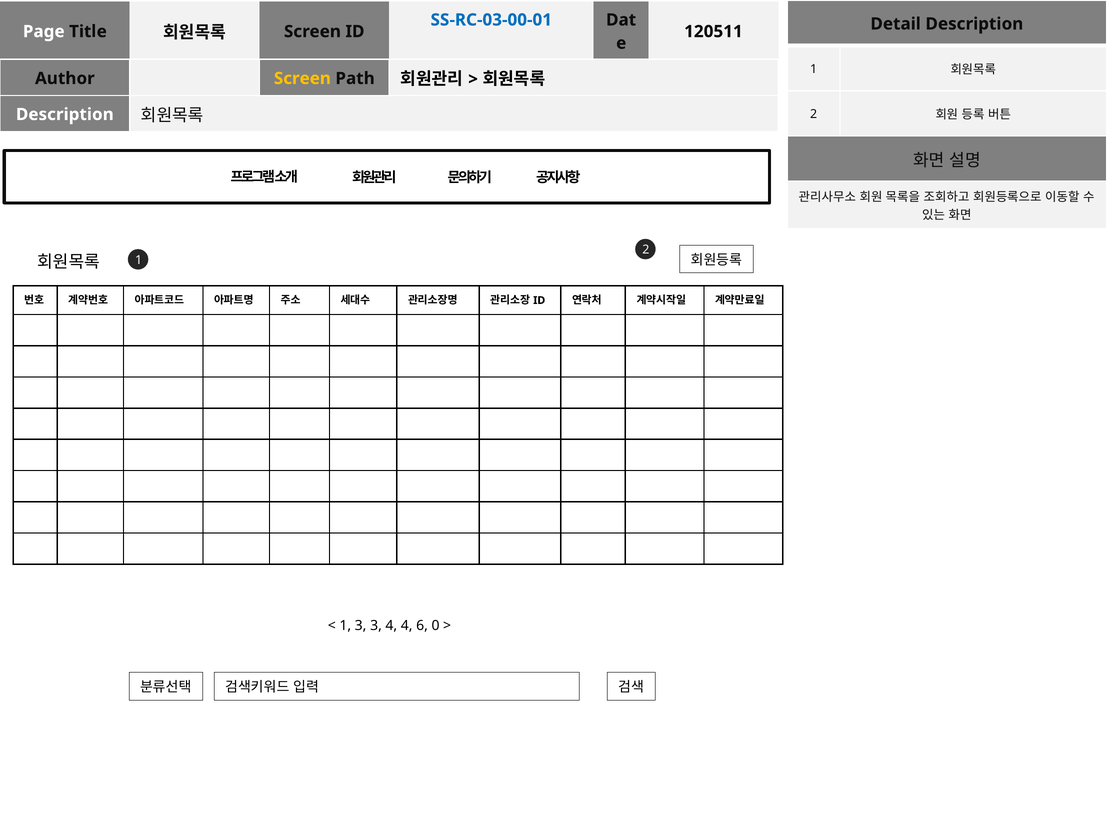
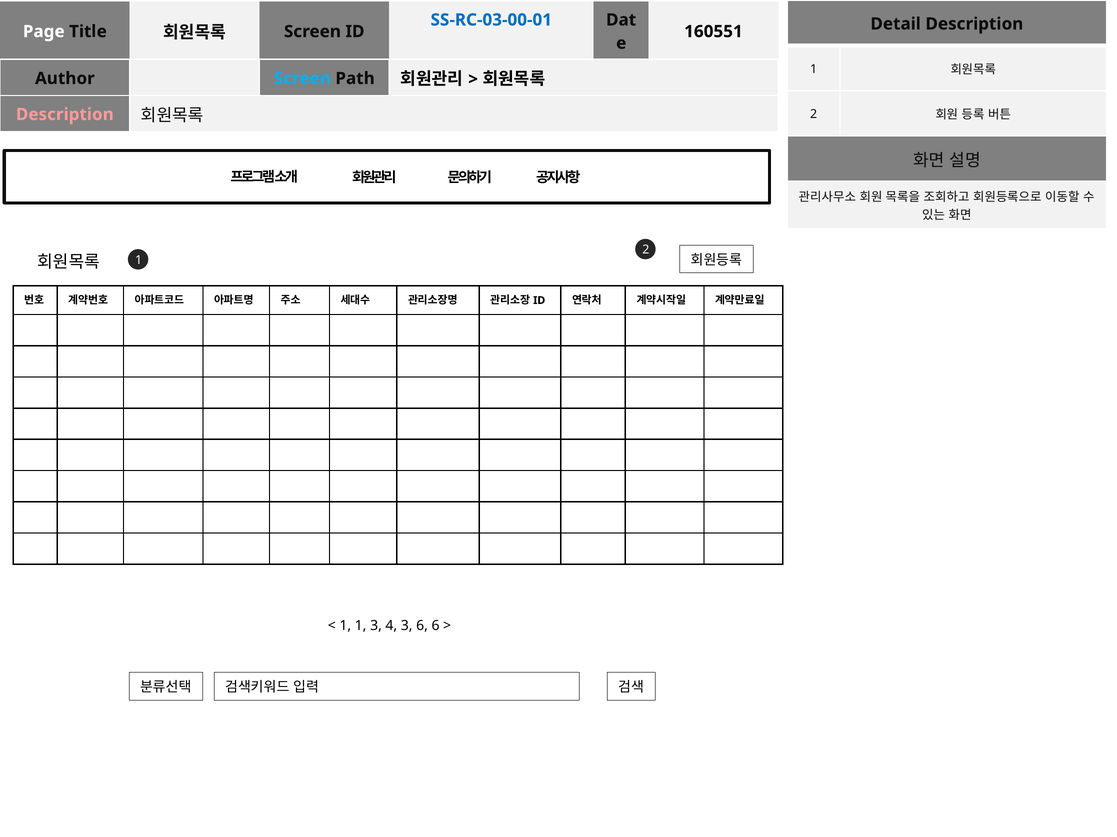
120511: 120511 -> 160551
Screen at (302, 78) colour: yellow -> light blue
Description at (65, 115) colour: white -> pink
1 3: 3 -> 1
4 4: 4 -> 3
6 0: 0 -> 6
